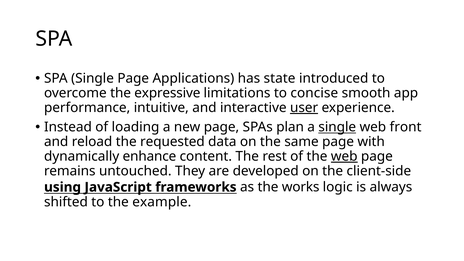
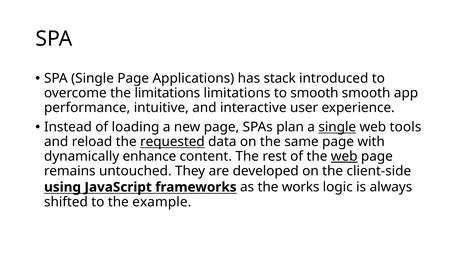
state: state -> stack
the expressive: expressive -> limitations
to concise: concise -> smooth
user underline: present -> none
front: front -> tools
requested underline: none -> present
